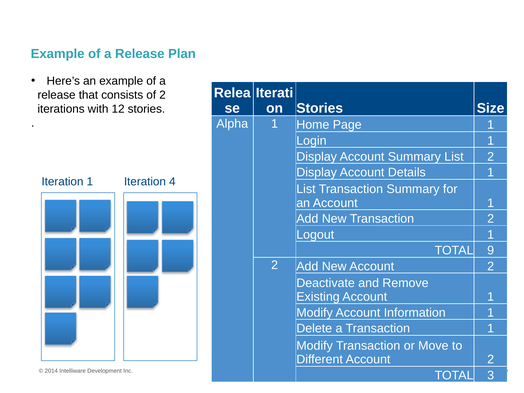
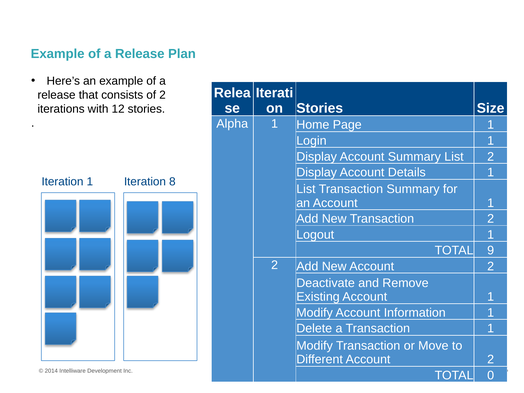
4: 4 -> 8
3: 3 -> 0
